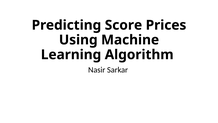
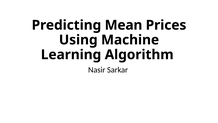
Score: Score -> Mean
